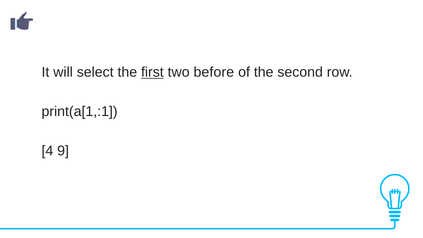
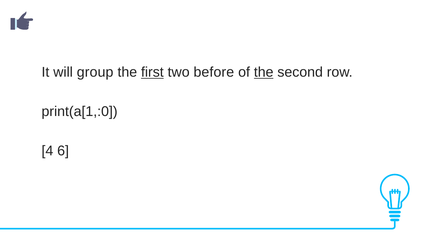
select: select -> group
the at (264, 72) underline: none -> present
print(a[1,:1: print(a[1,:1 -> print(a[1,:0
9: 9 -> 6
